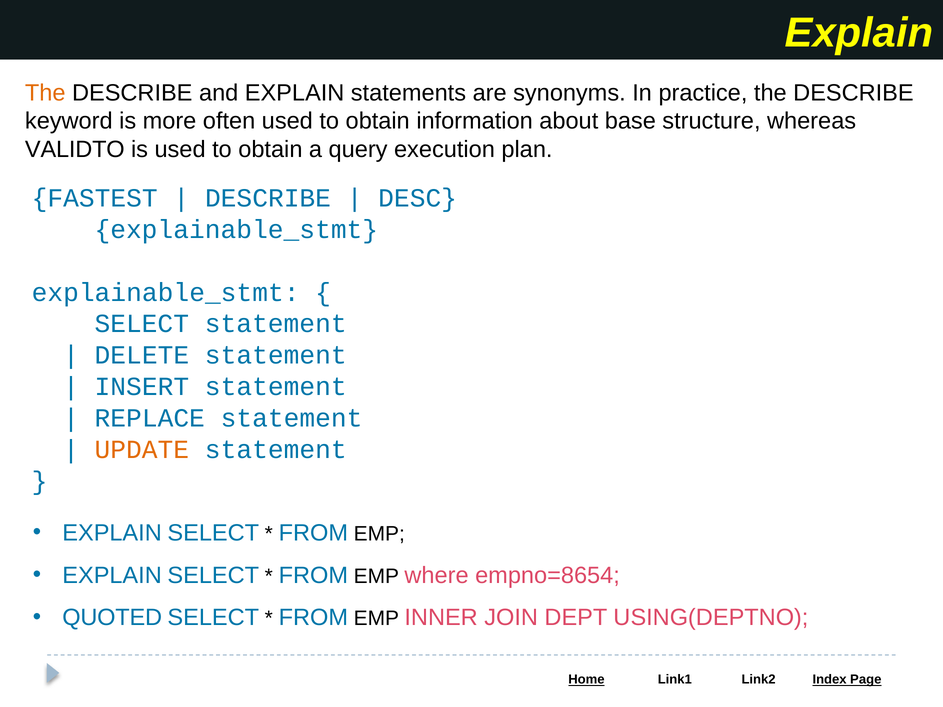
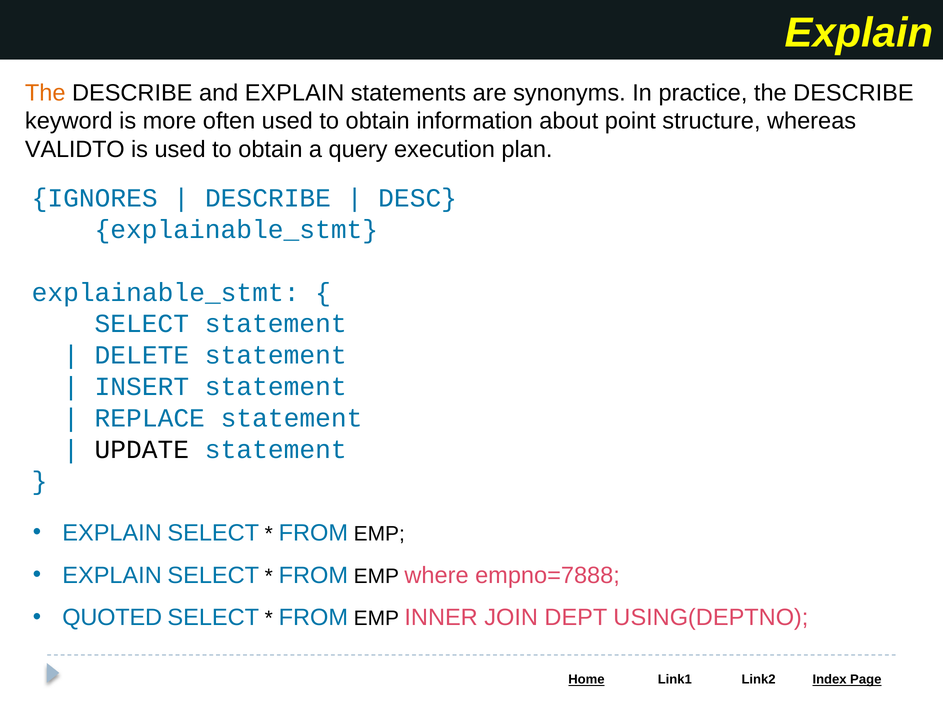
base: base -> point
FASTEST: FASTEST -> IGNORES
UPDATE colour: orange -> black
empno=8654: empno=8654 -> empno=7888
